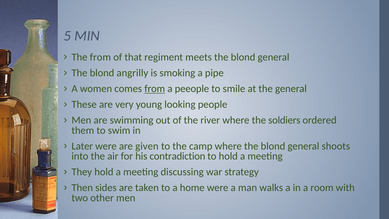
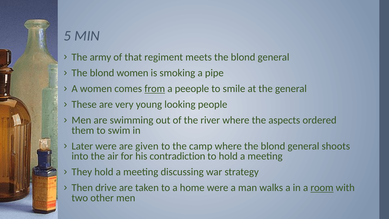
The from: from -> army
blond angrilly: angrilly -> women
soldiers: soldiers -> aspects
sides: sides -> drive
room underline: none -> present
